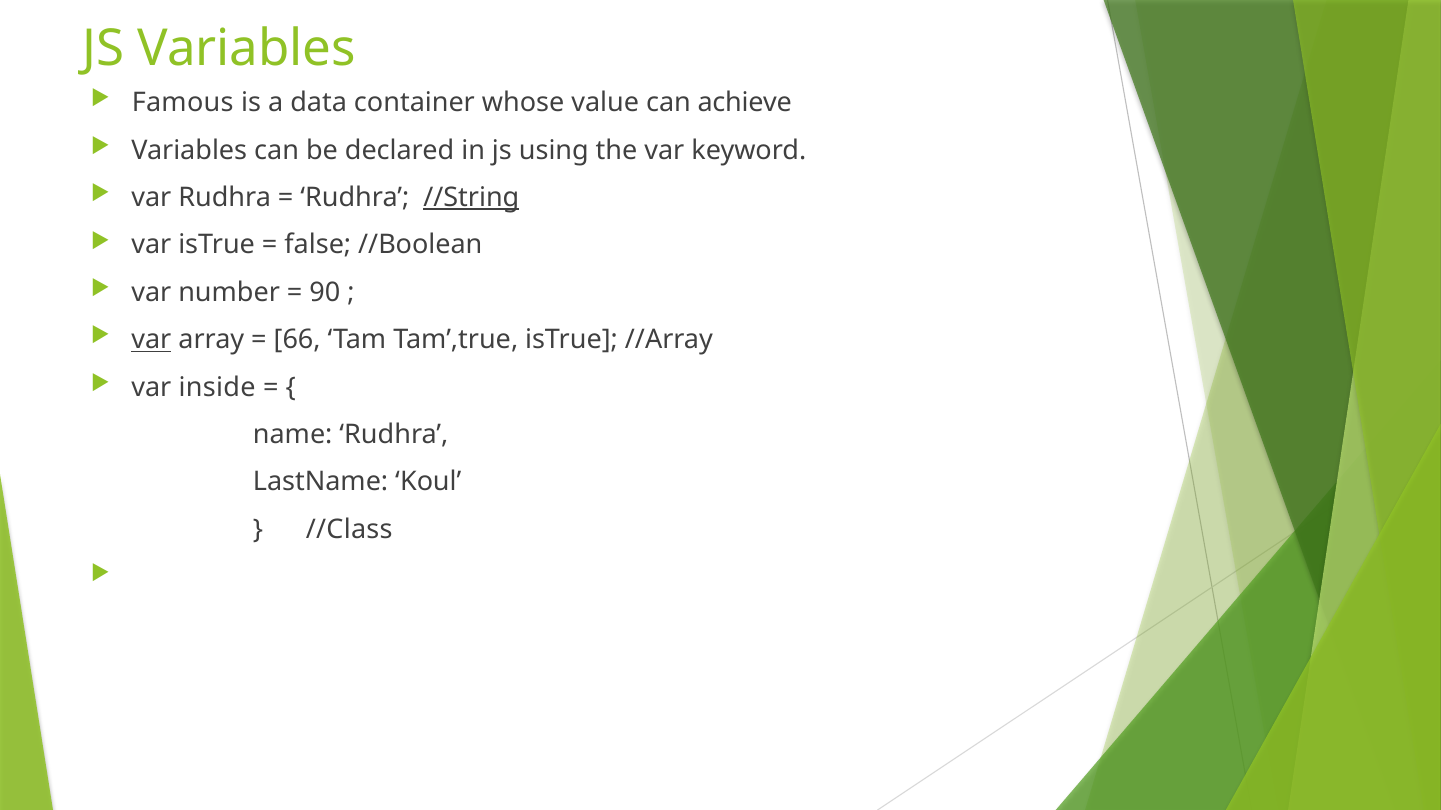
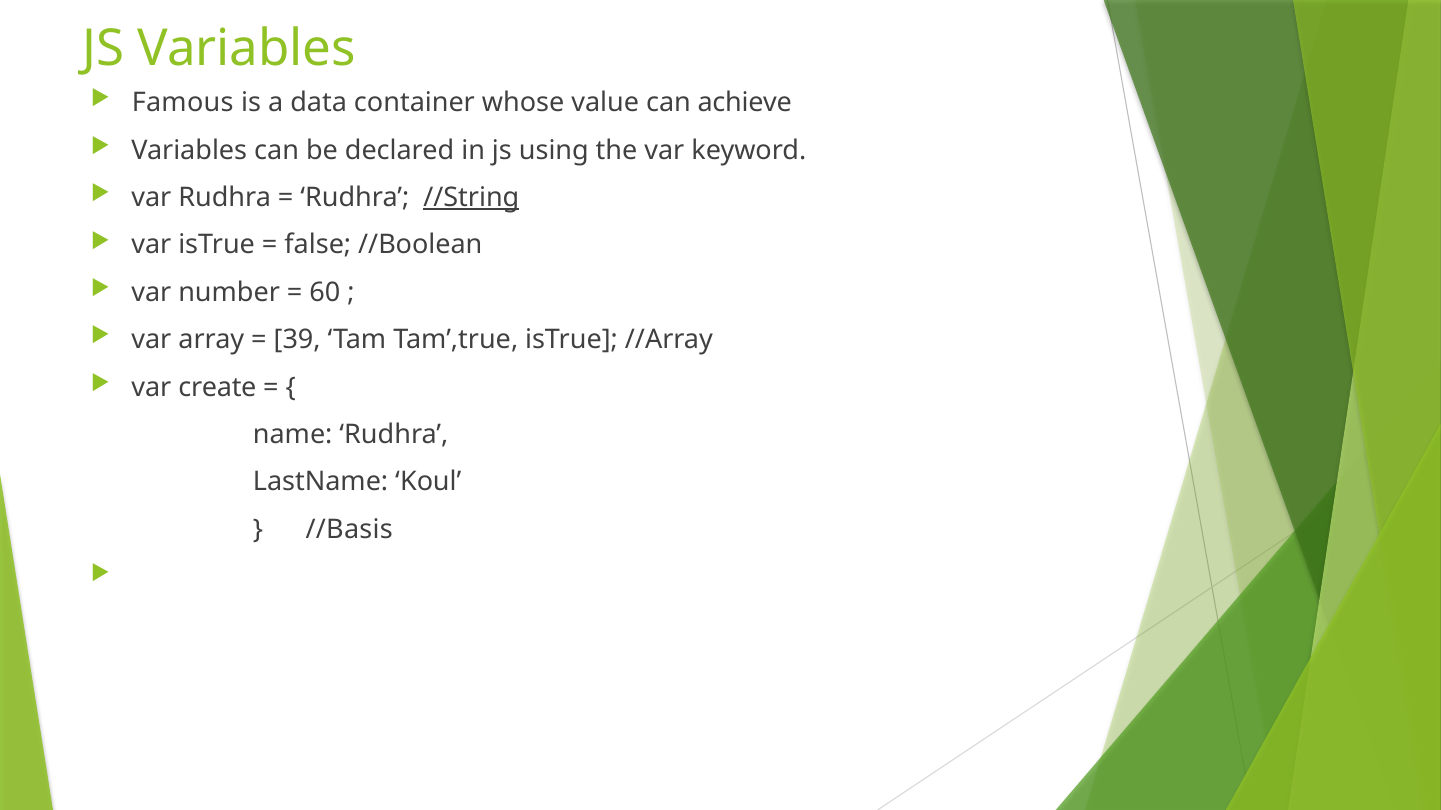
90: 90 -> 60
var at (151, 340) underline: present -> none
66: 66 -> 39
inside: inside -> create
//Class: //Class -> //Basis
